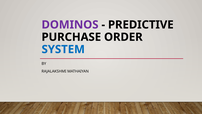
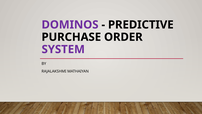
SYSTEM colour: blue -> purple
